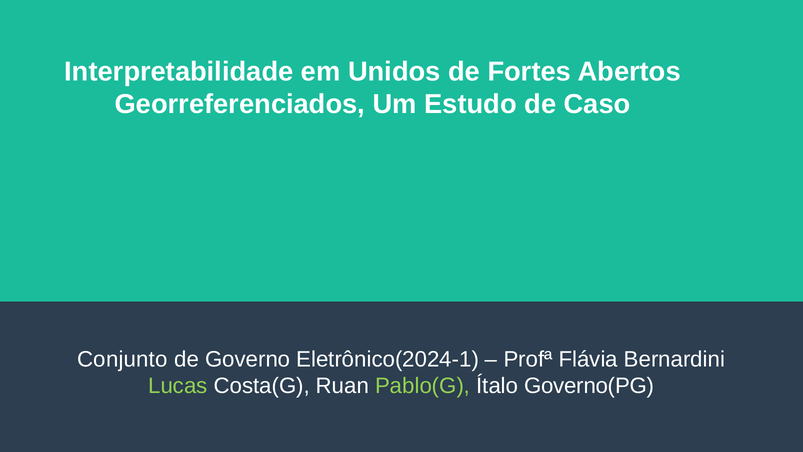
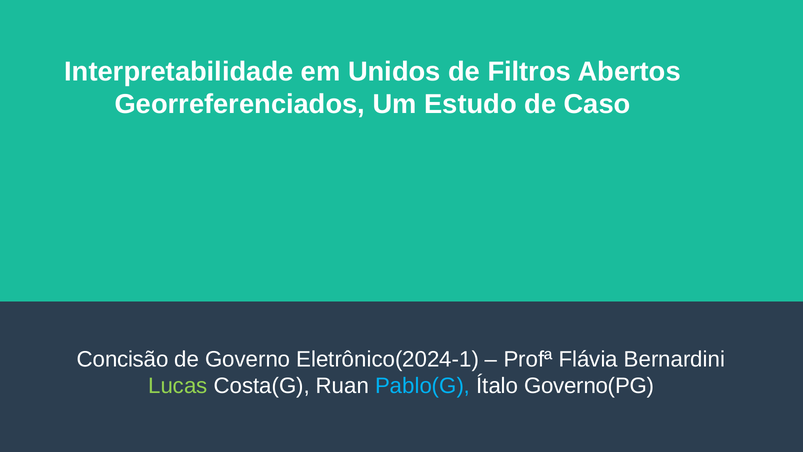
Fortes: Fortes -> Filtros
Conjunto: Conjunto -> Concisão
Pablo(G colour: light green -> light blue
